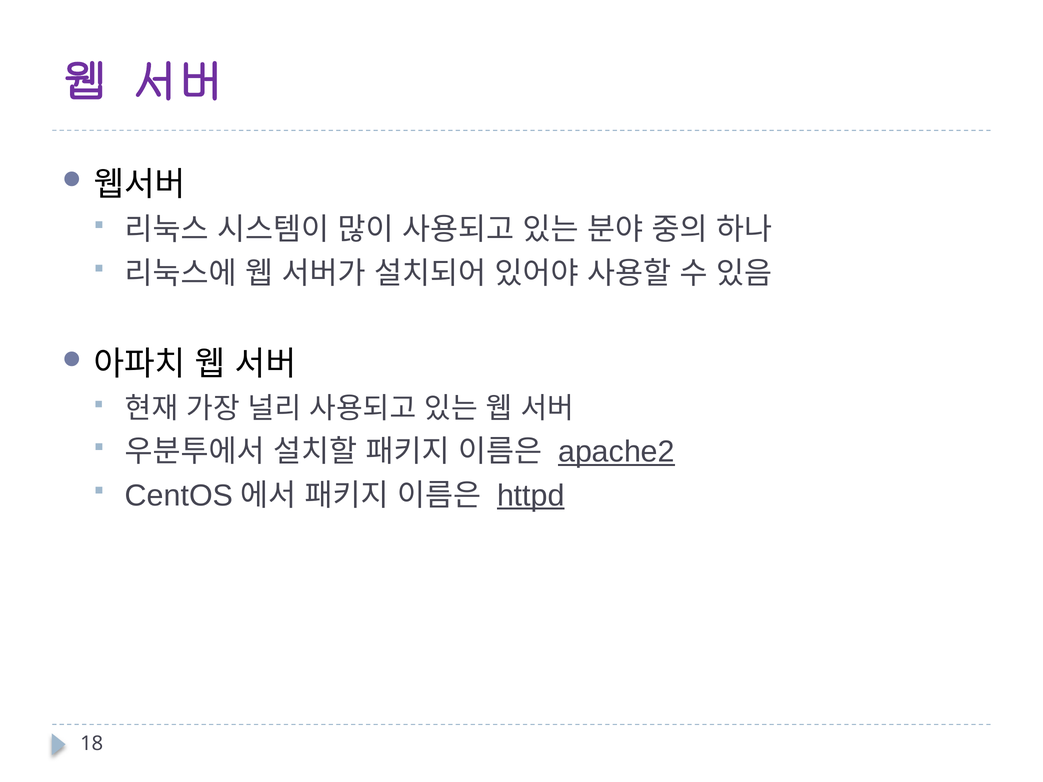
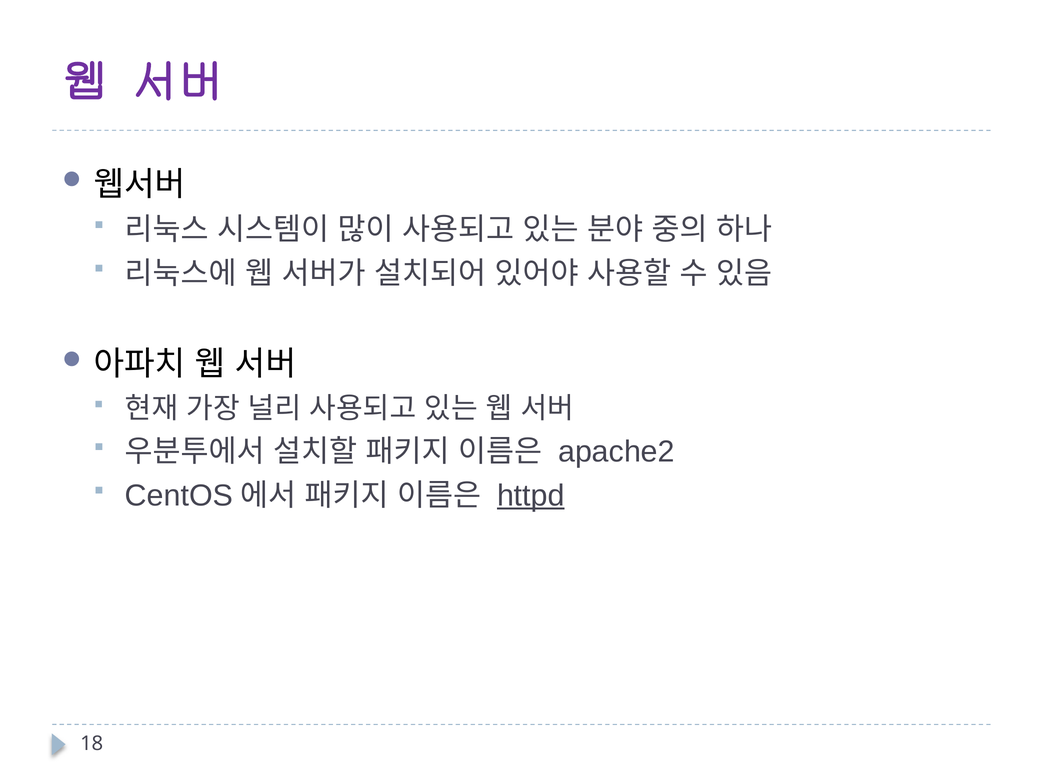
apache2 underline: present -> none
